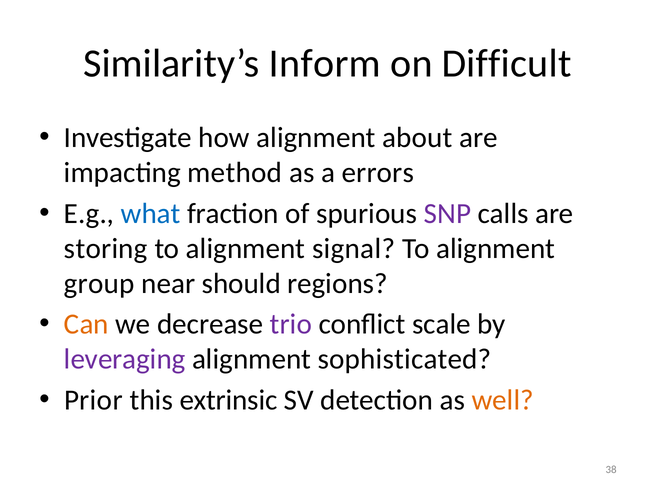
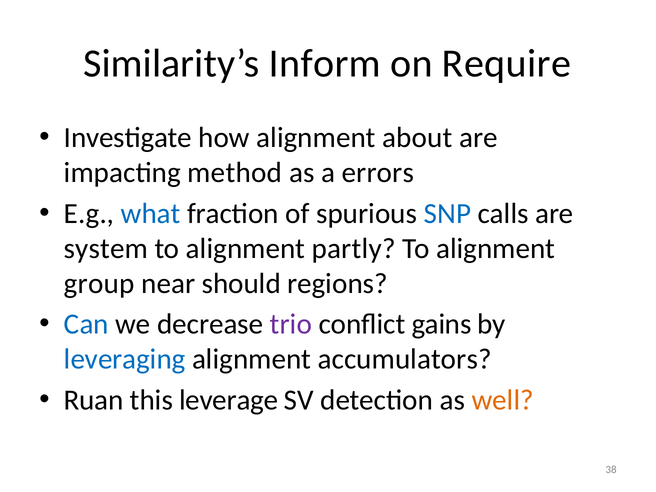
Difficult: Difficult -> Require
SNP colour: purple -> blue
storing: storing -> system
signal: signal -> partly
Can colour: orange -> blue
scale: scale -> gains
leveraging colour: purple -> blue
sophisticated: sophisticated -> accumulators
Prior: Prior -> Ruan
extrinsic: extrinsic -> leverage
